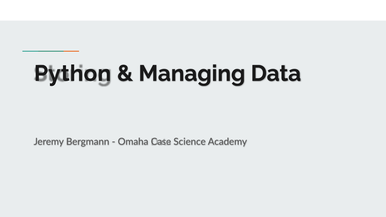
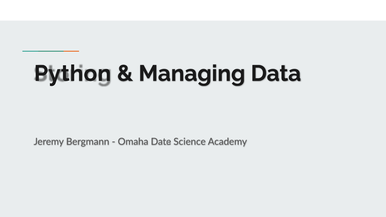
Case: Case -> Date
